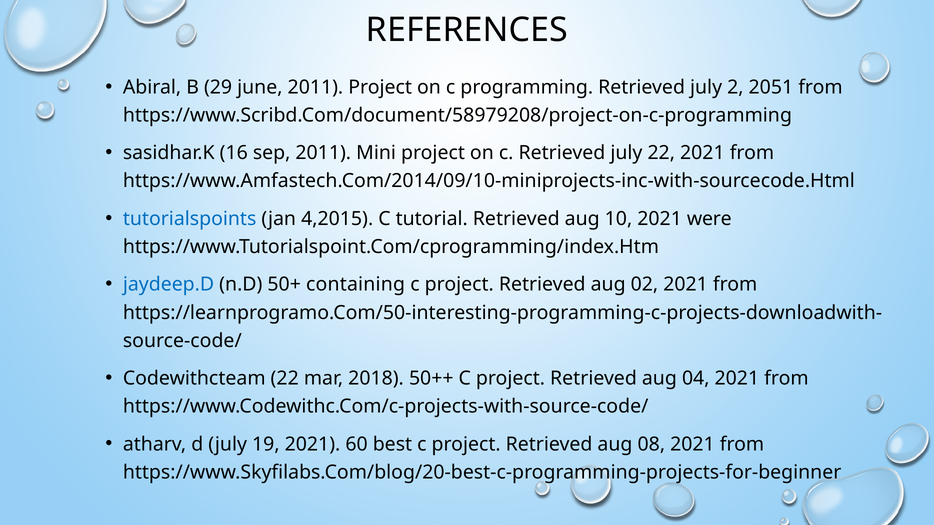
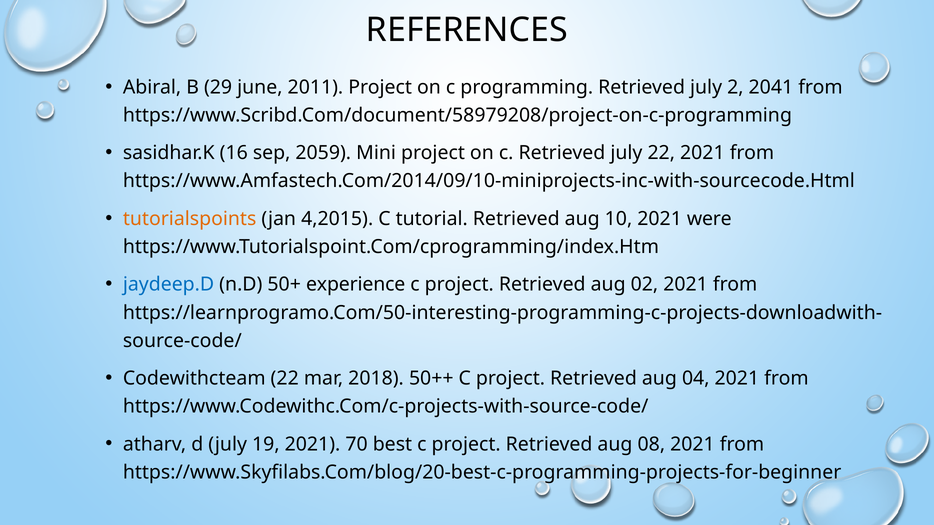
2051: 2051 -> 2041
sep 2011: 2011 -> 2059
tutorialspoints colour: blue -> orange
containing: containing -> experience
60: 60 -> 70
